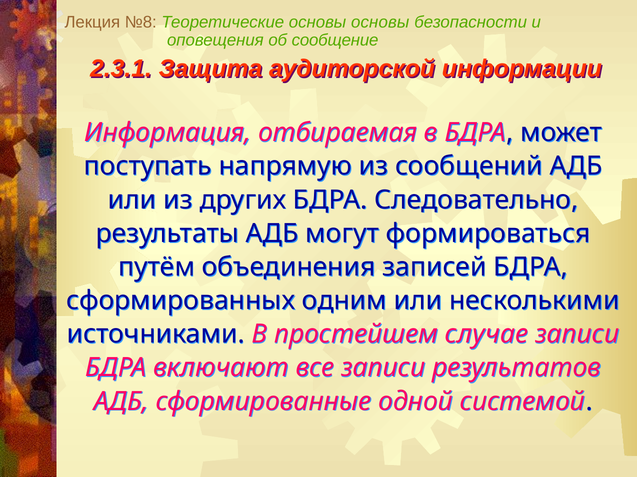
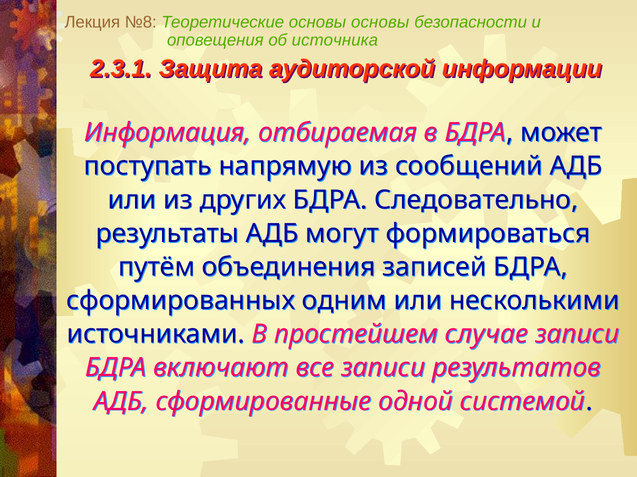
сообщение: сообщение -> источника
